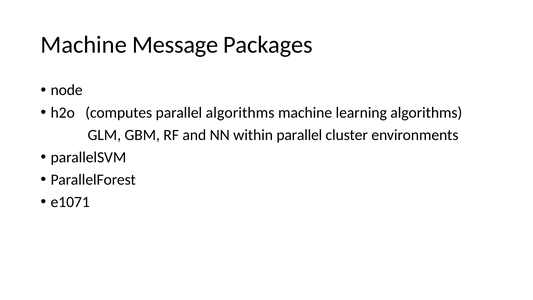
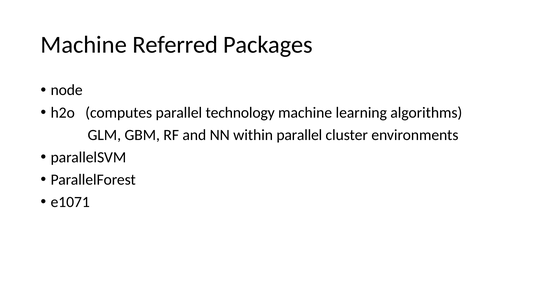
Message: Message -> Referred
parallel algorithms: algorithms -> technology
